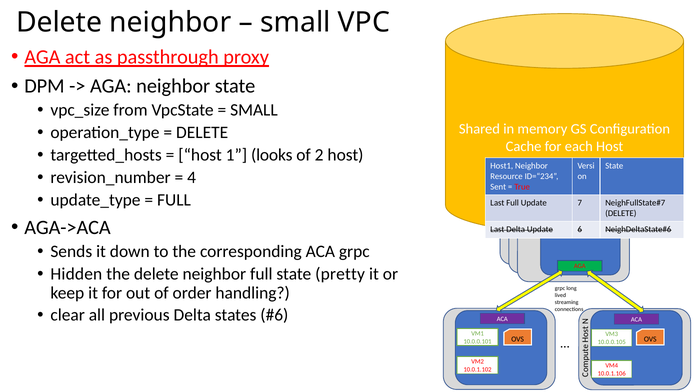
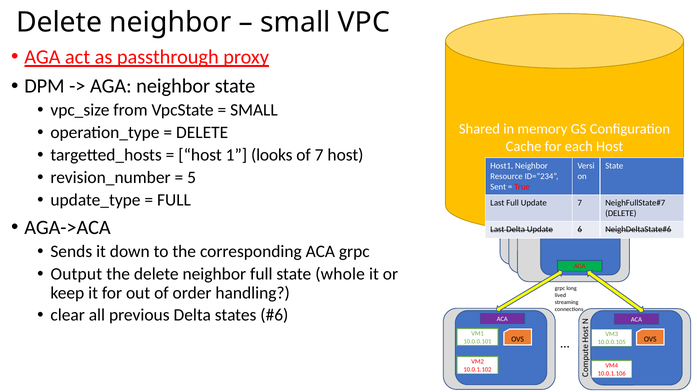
of 2: 2 -> 7
4: 4 -> 5
Hidden: Hidden -> Output
pretty: pretty -> whole
